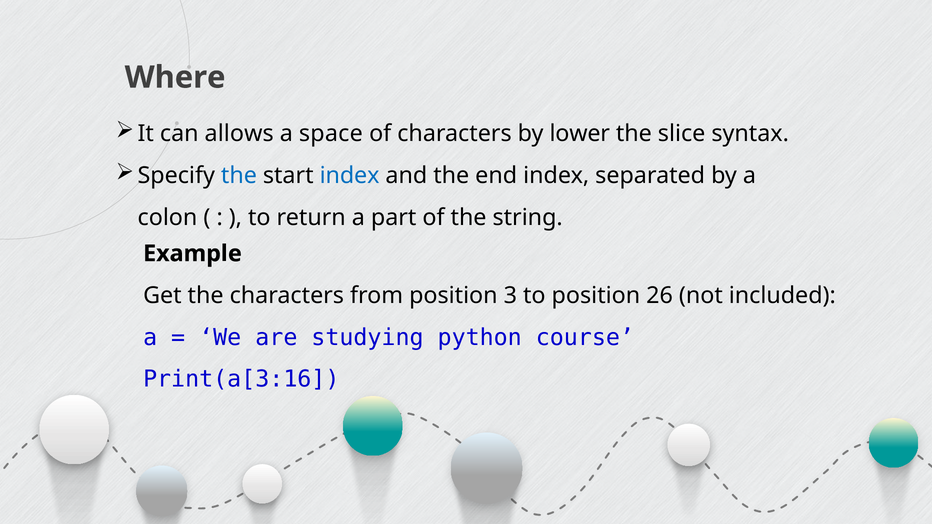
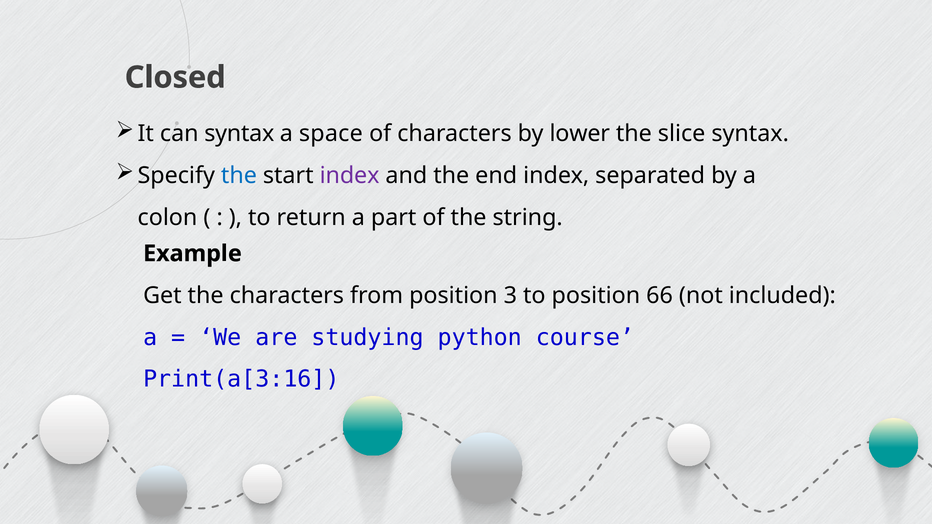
Where: Where -> Closed
can allows: allows -> syntax
index at (350, 176) colour: blue -> purple
26: 26 -> 66
